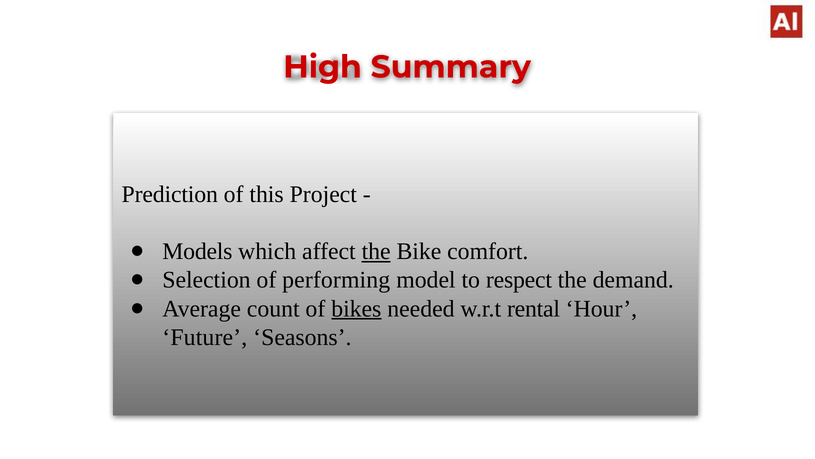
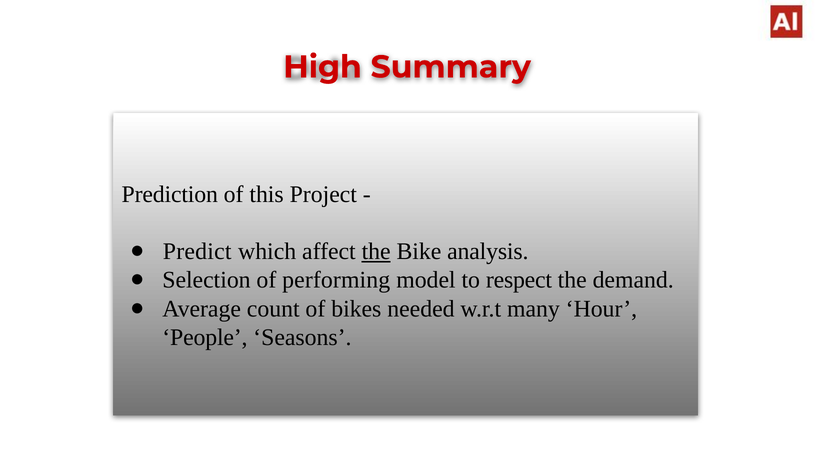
Models: Models -> Predict
comfort: comfort -> analysis
bikes underline: present -> none
rental: rental -> many
Future: Future -> People
